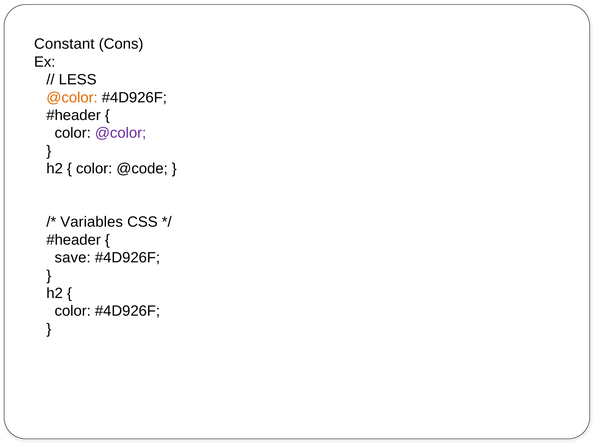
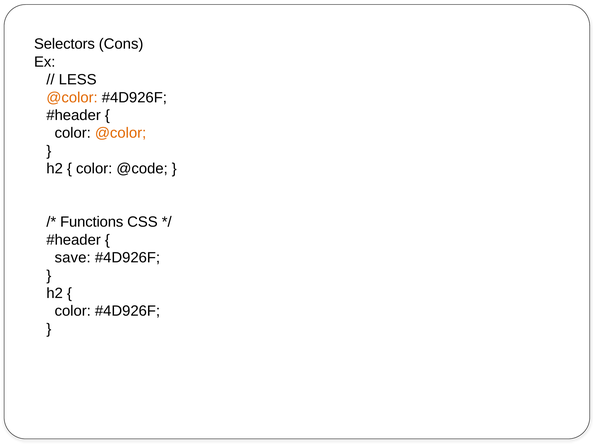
Constant: Constant -> Selectors
@color at (121, 133) colour: purple -> orange
Variables: Variables -> Functions
